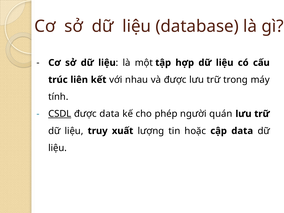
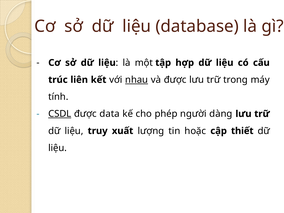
nhau underline: none -> present
quán: quán -> dàng
cập data: data -> thiết
